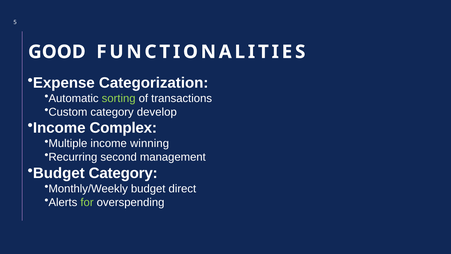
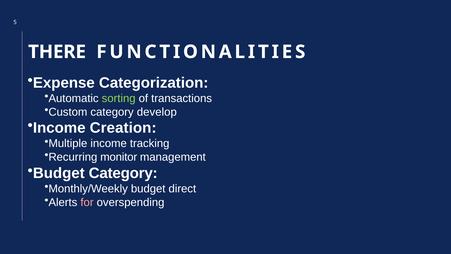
GOOD: GOOD -> THERE
Complex: Complex -> Creation
winning: winning -> tracking
second: second -> monitor
for colour: light green -> pink
